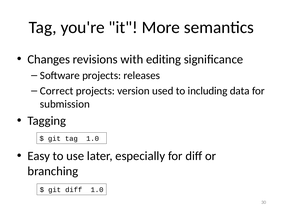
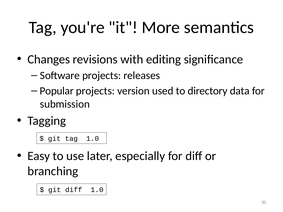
Correct: Correct -> Popular
including: including -> directory
